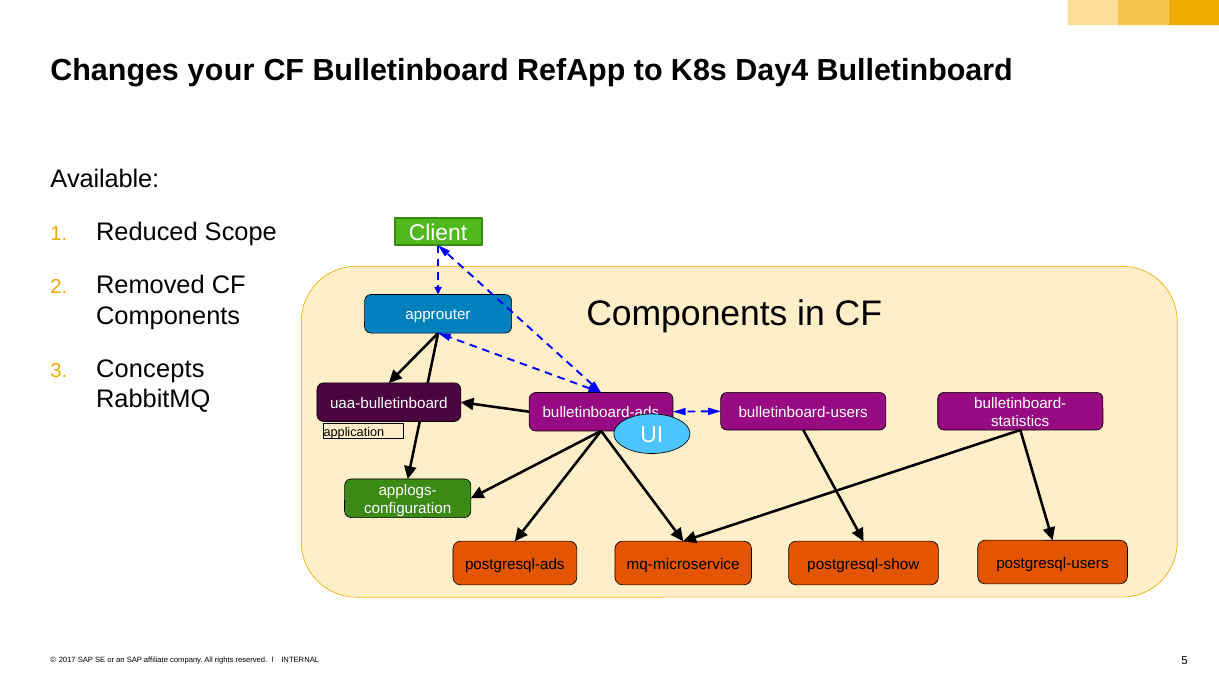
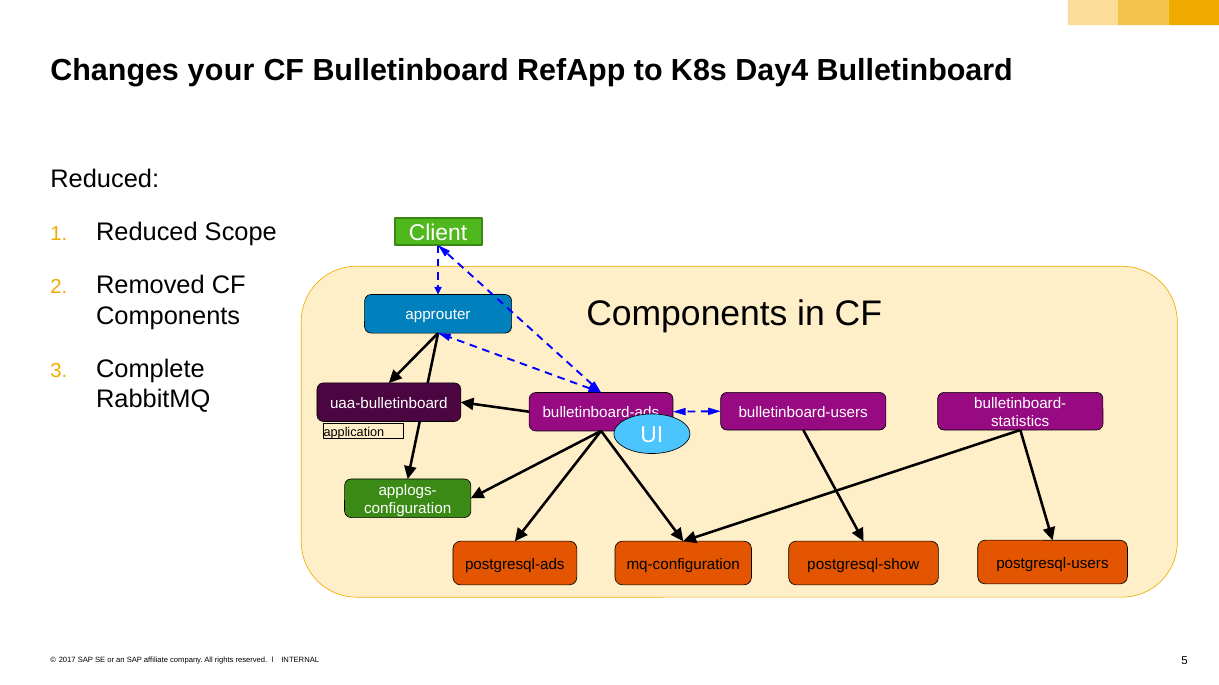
Available at (105, 179): Available -> Reduced
Concepts: Concepts -> Complete
mq-microservice: mq-microservice -> mq-configuration
